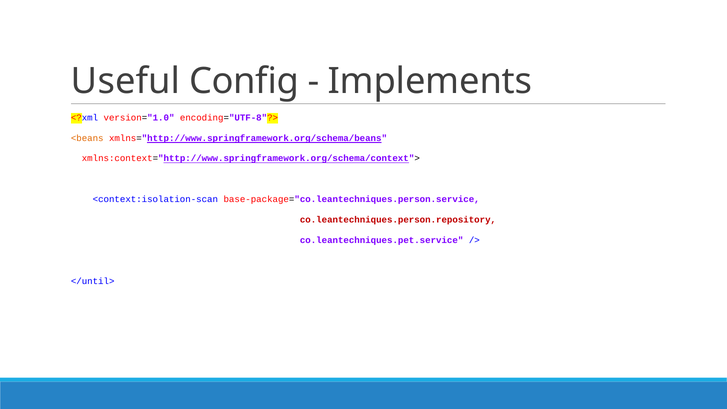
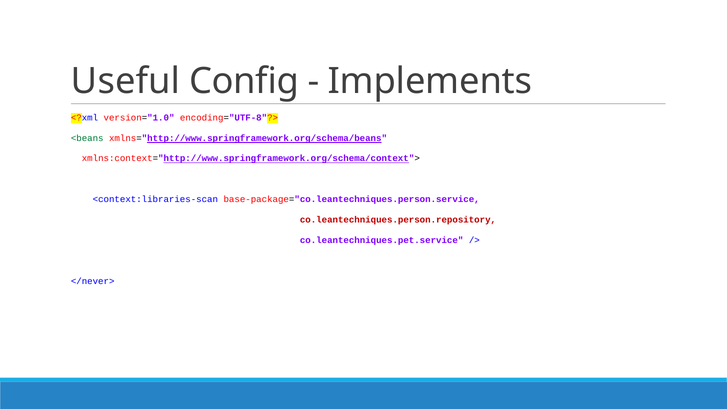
<beans colour: orange -> green
<context:isolation-scan: <context:isolation-scan -> <context:libraries-scan
</until>: </until> -> </never>
